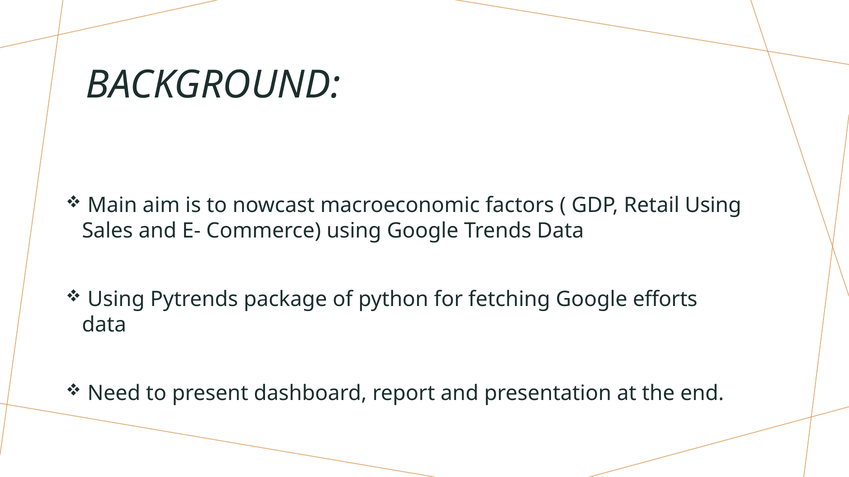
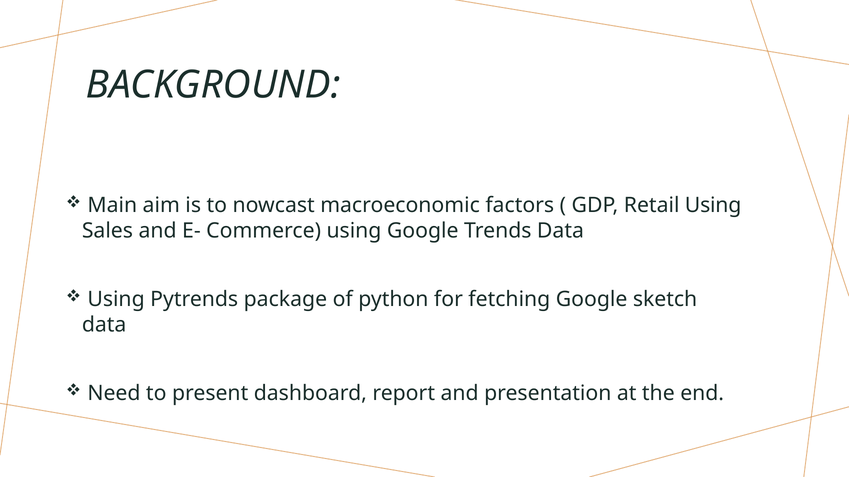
efforts: efforts -> sketch
